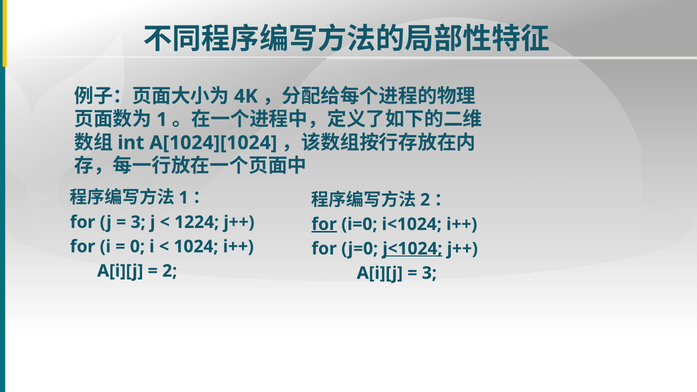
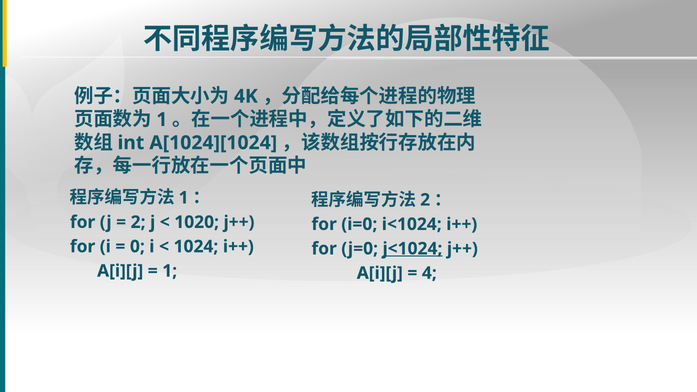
3 at (138, 222): 3 -> 2
1224: 1224 -> 1020
for at (324, 224) underline: present -> none
2 at (170, 271): 2 -> 1
3 at (429, 273): 3 -> 4
